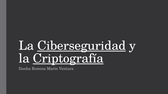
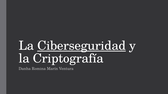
Criptografía underline: present -> none
